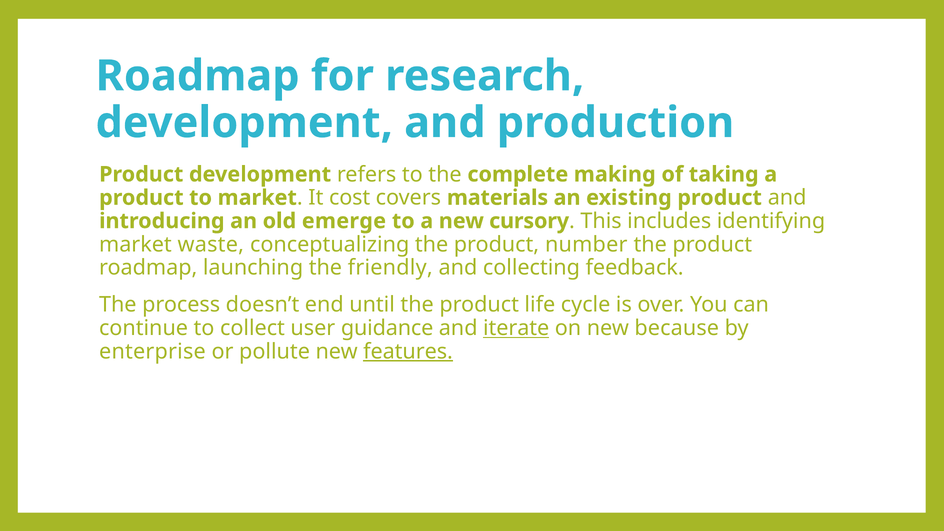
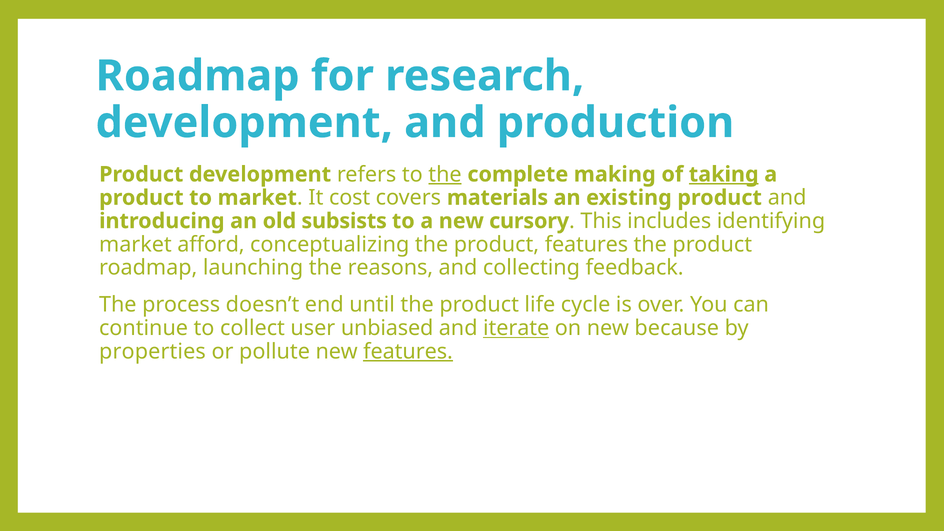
the at (445, 174) underline: none -> present
taking underline: none -> present
emerge: emerge -> subsists
waste: waste -> afford
product number: number -> features
friendly: friendly -> reasons
guidance: guidance -> unbiased
enterprise: enterprise -> properties
